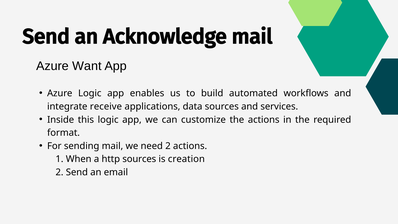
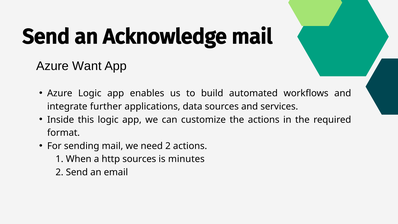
receive: receive -> further
creation: creation -> minutes
